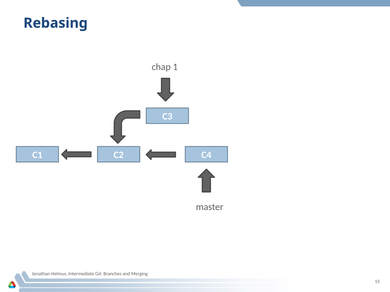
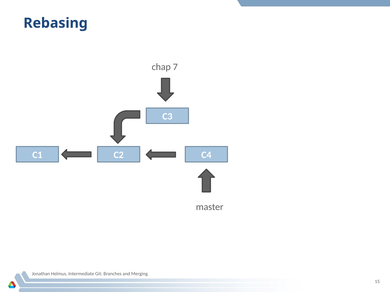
1: 1 -> 7
